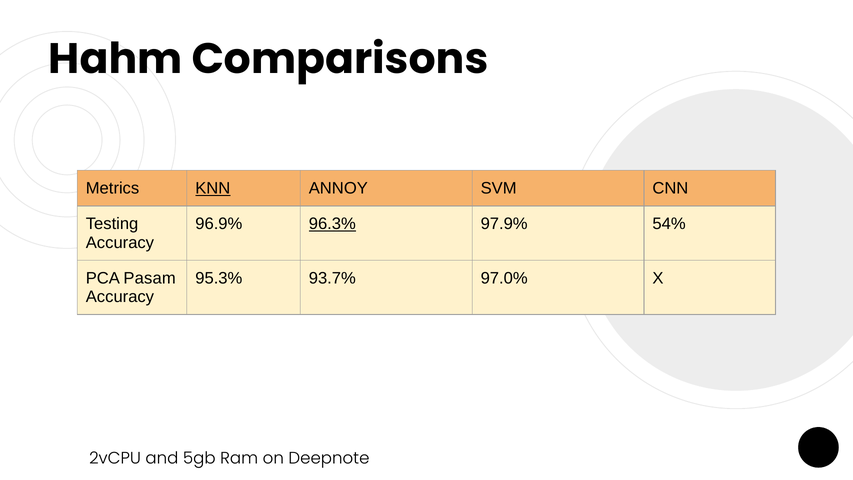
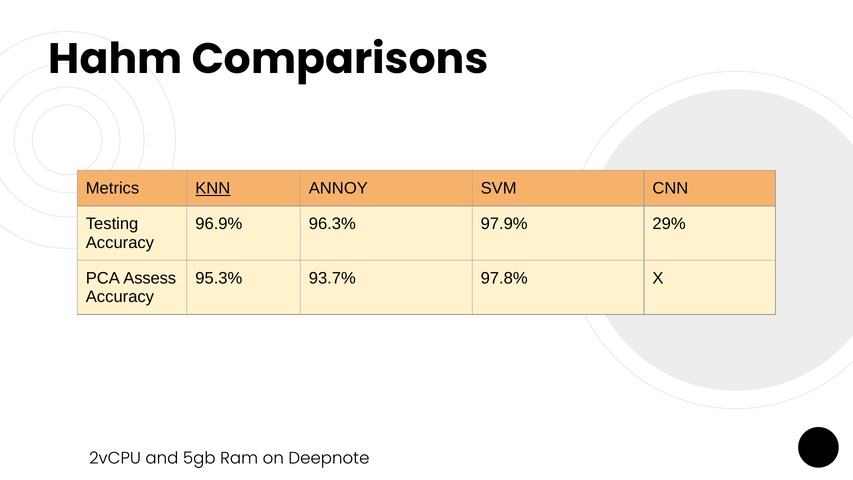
96.3% underline: present -> none
54%: 54% -> 29%
Pasam: Pasam -> Assess
97.0%: 97.0% -> 97.8%
